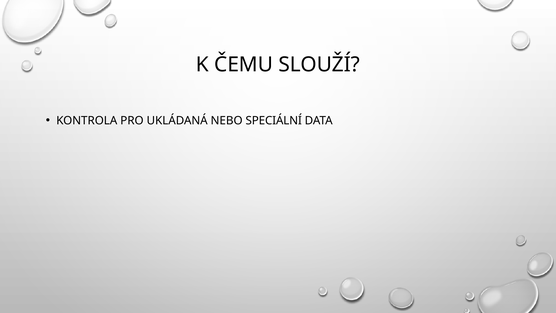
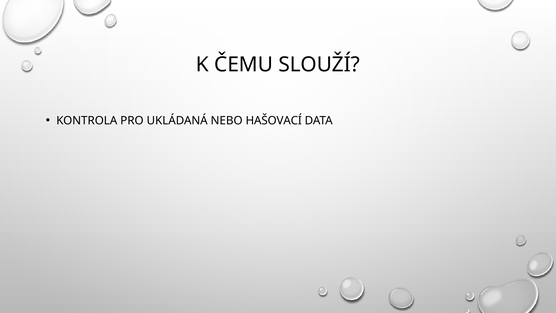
SPECIÁLNÍ: SPECIÁLNÍ -> HAŠOVACÍ
